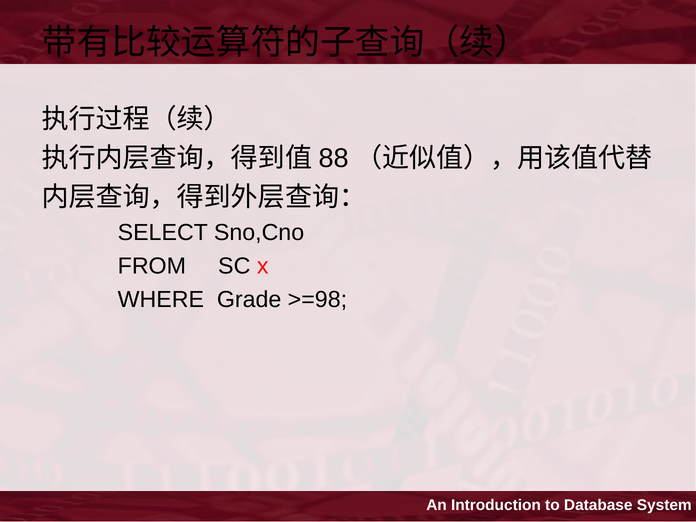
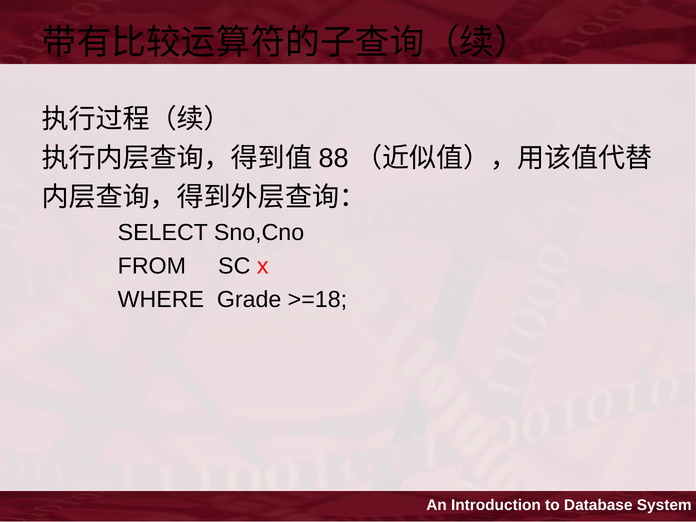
>=98: >=98 -> >=18
